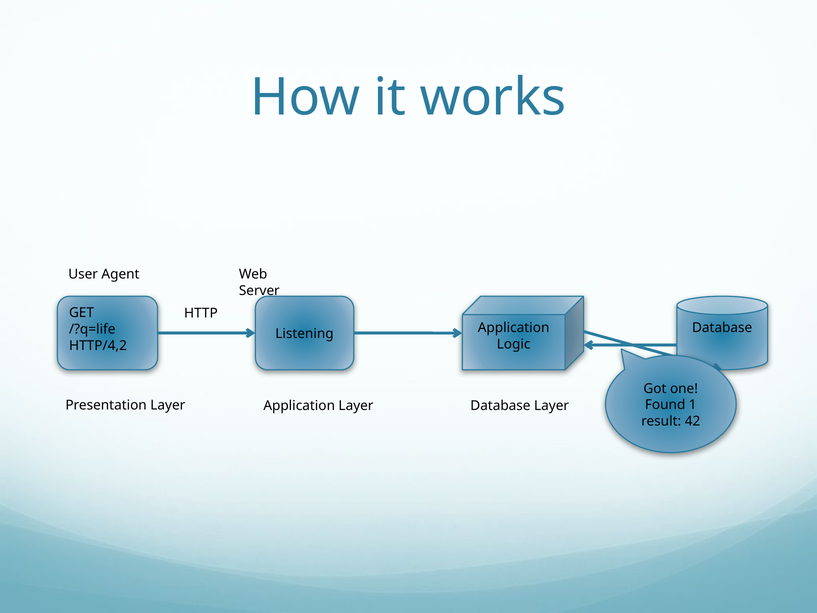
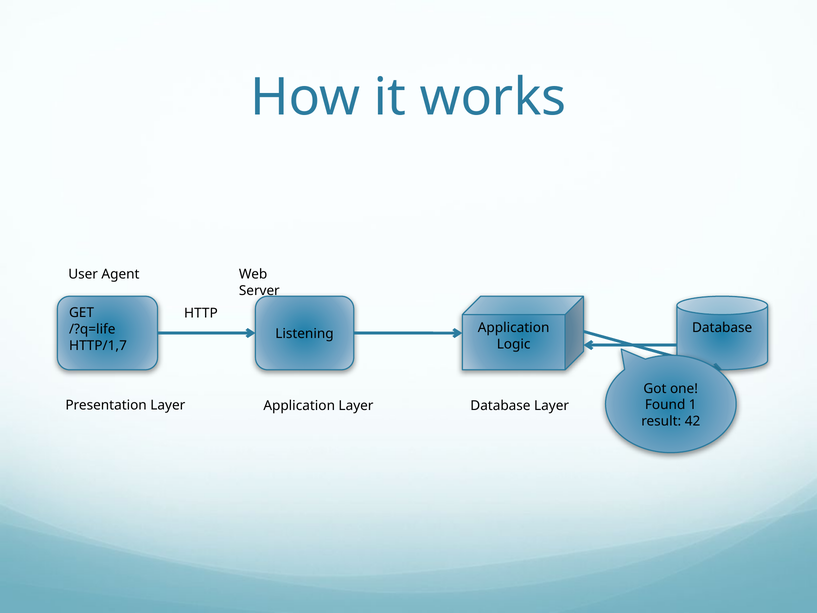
HTTP/4,2: HTTP/4,2 -> HTTP/1,7
